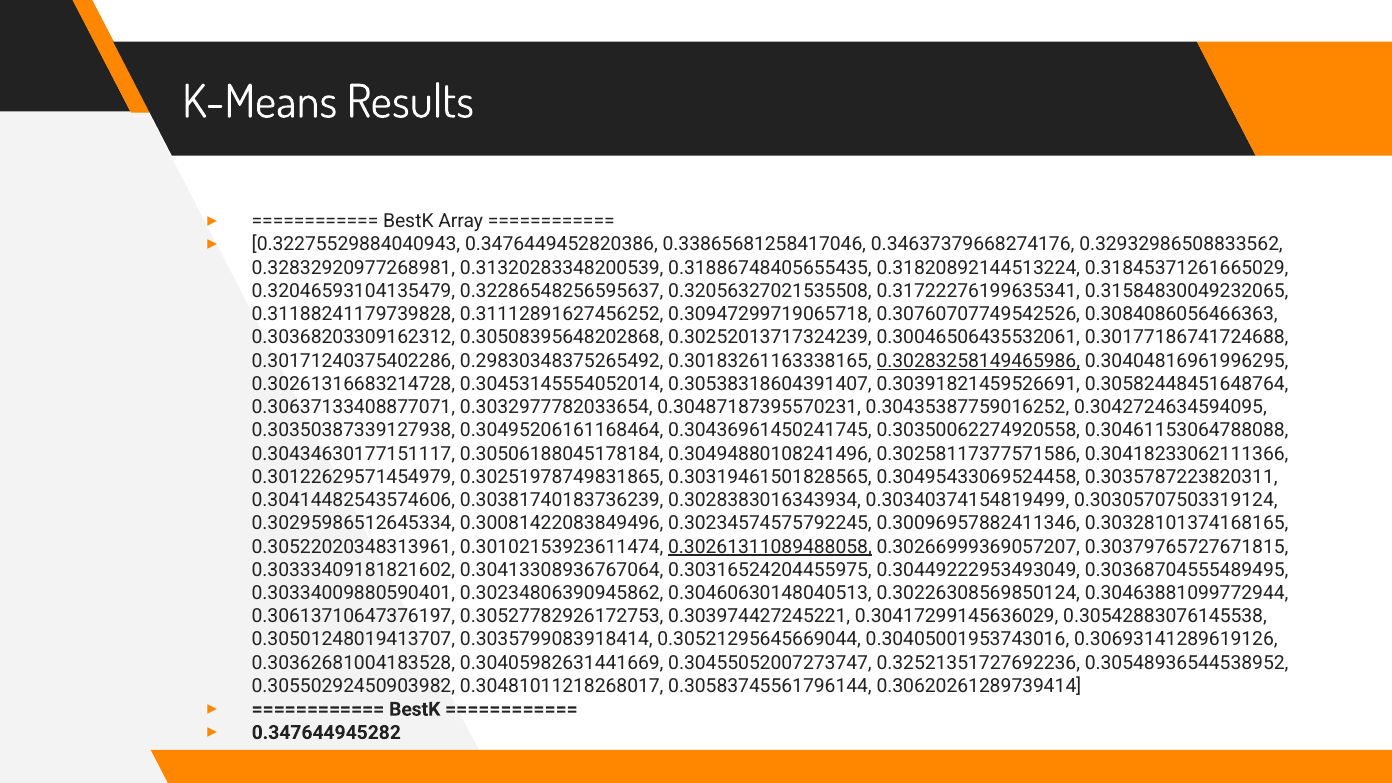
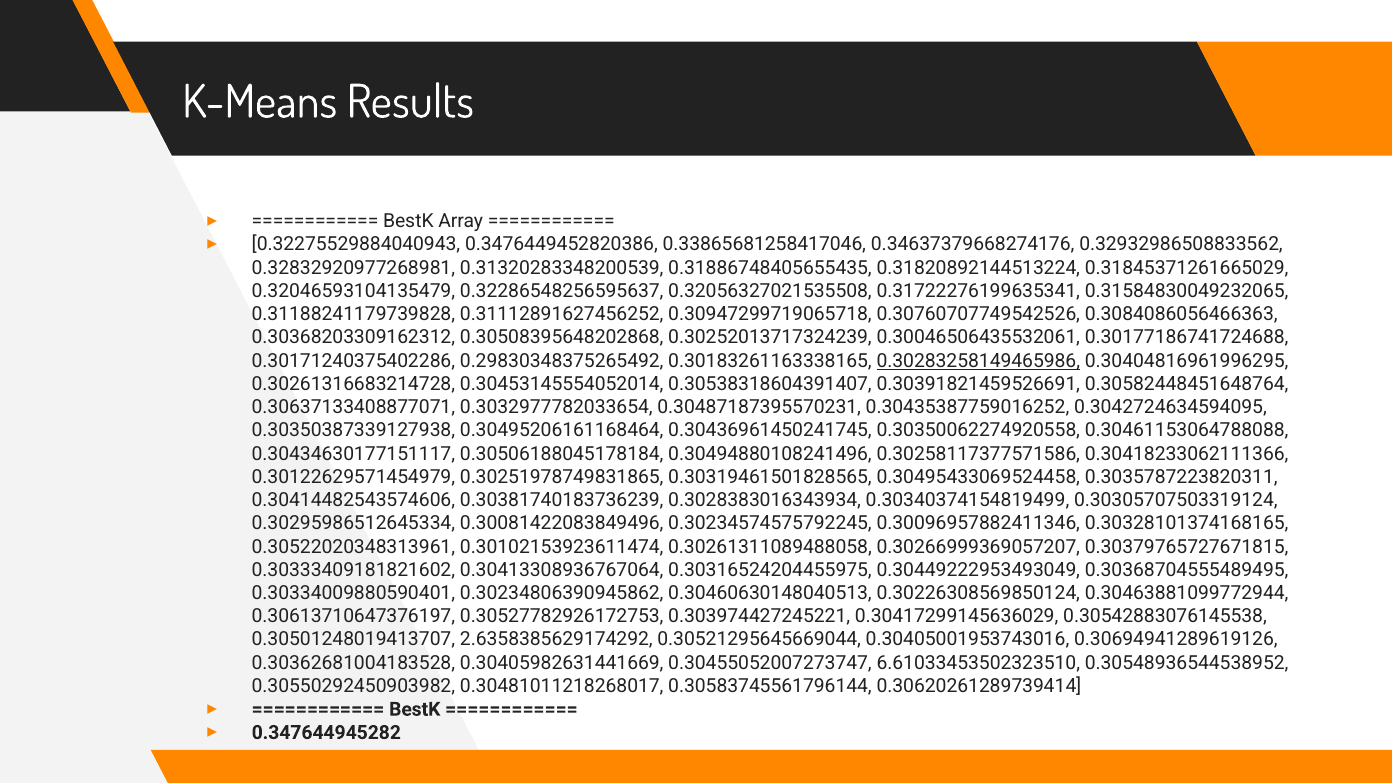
0.30261311089488058 underline: present -> none
0.3035799083918414: 0.3035799083918414 -> 2.6358385629174292
0.30693141289619126: 0.30693141289619126 -> 0.30694941289619126
0.32521351727692236: 0.32521351727692236 -> 6.61033453502323510
